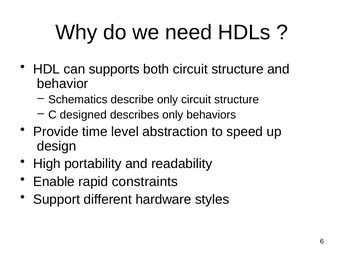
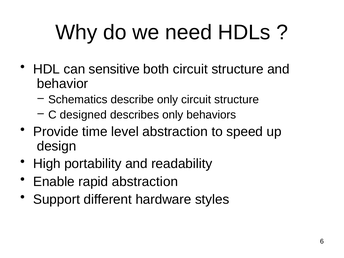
supports: supports -> sensitive
rapid constraints: constraints -> abstraction
